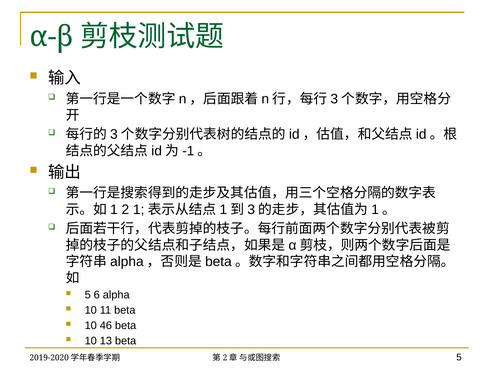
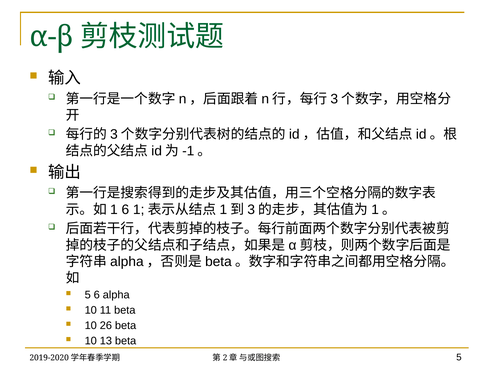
2 at (125, 209): 2 -> 6
46: 46 -> 26
